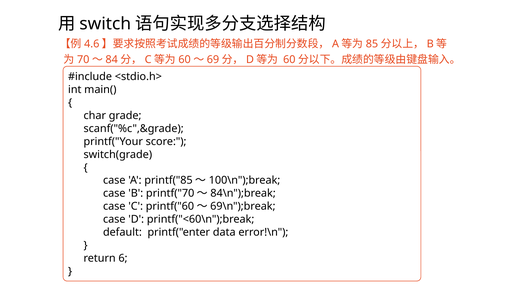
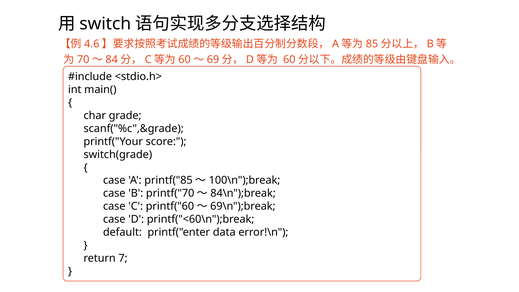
6: 6 -> 7
